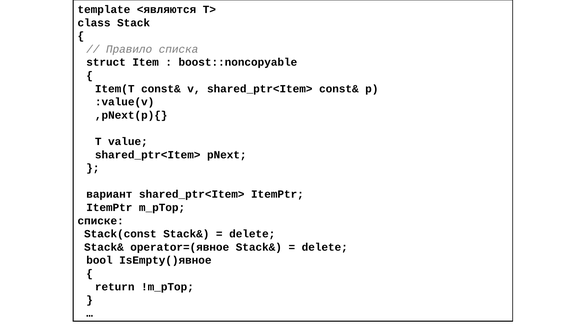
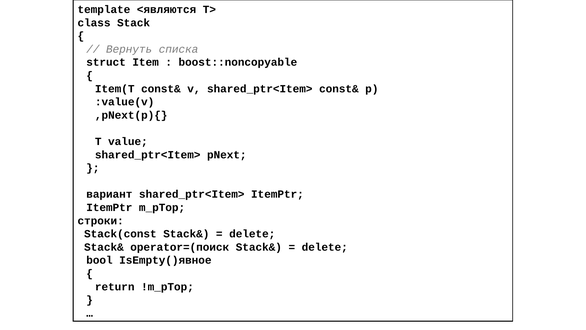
Правило: Правило -> Вернуть
списке: списке -> строки
operator=(явное: operator=(явное -> operator=(поиск
